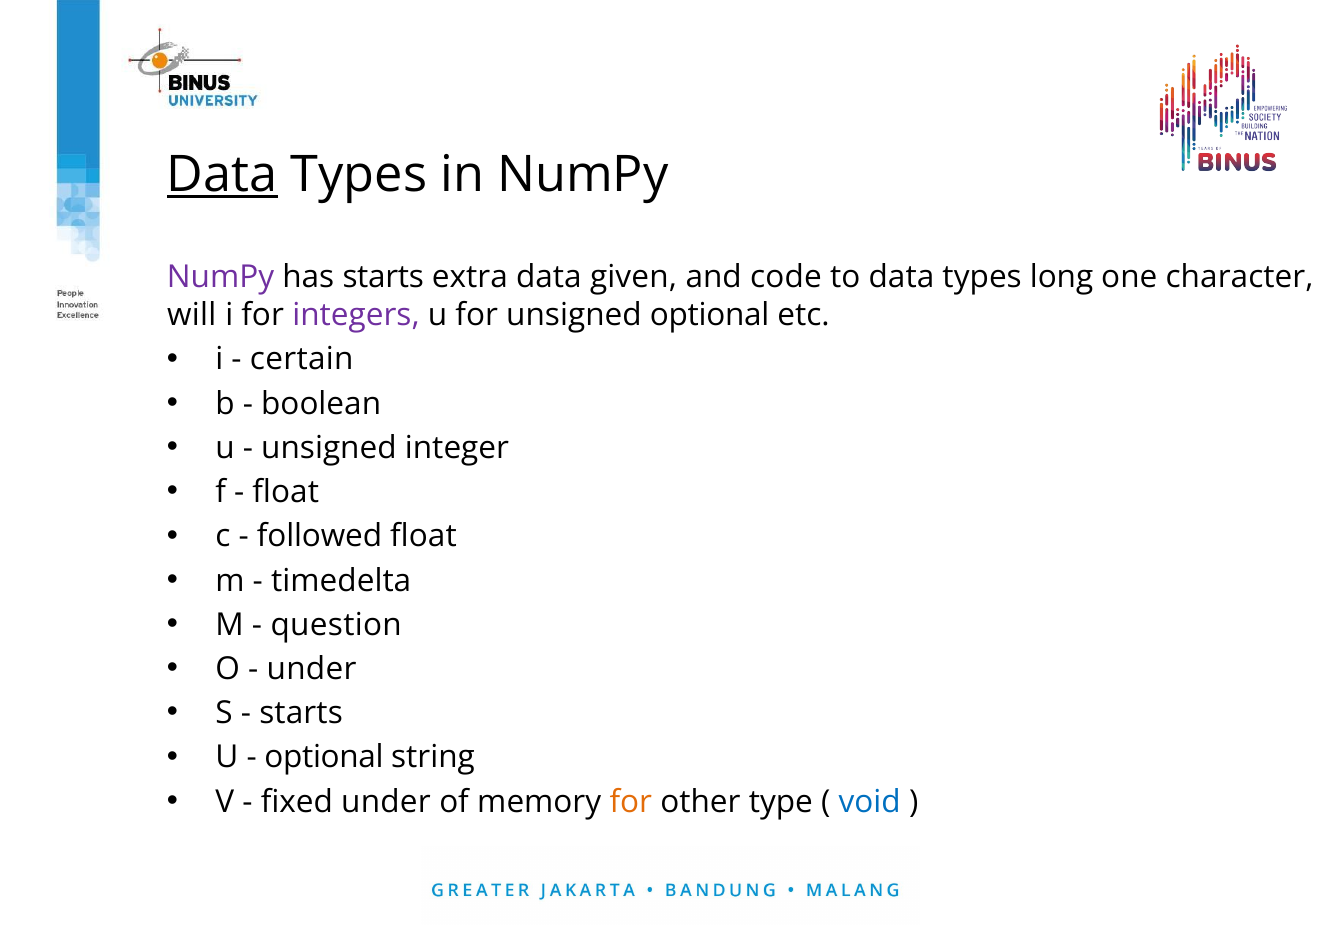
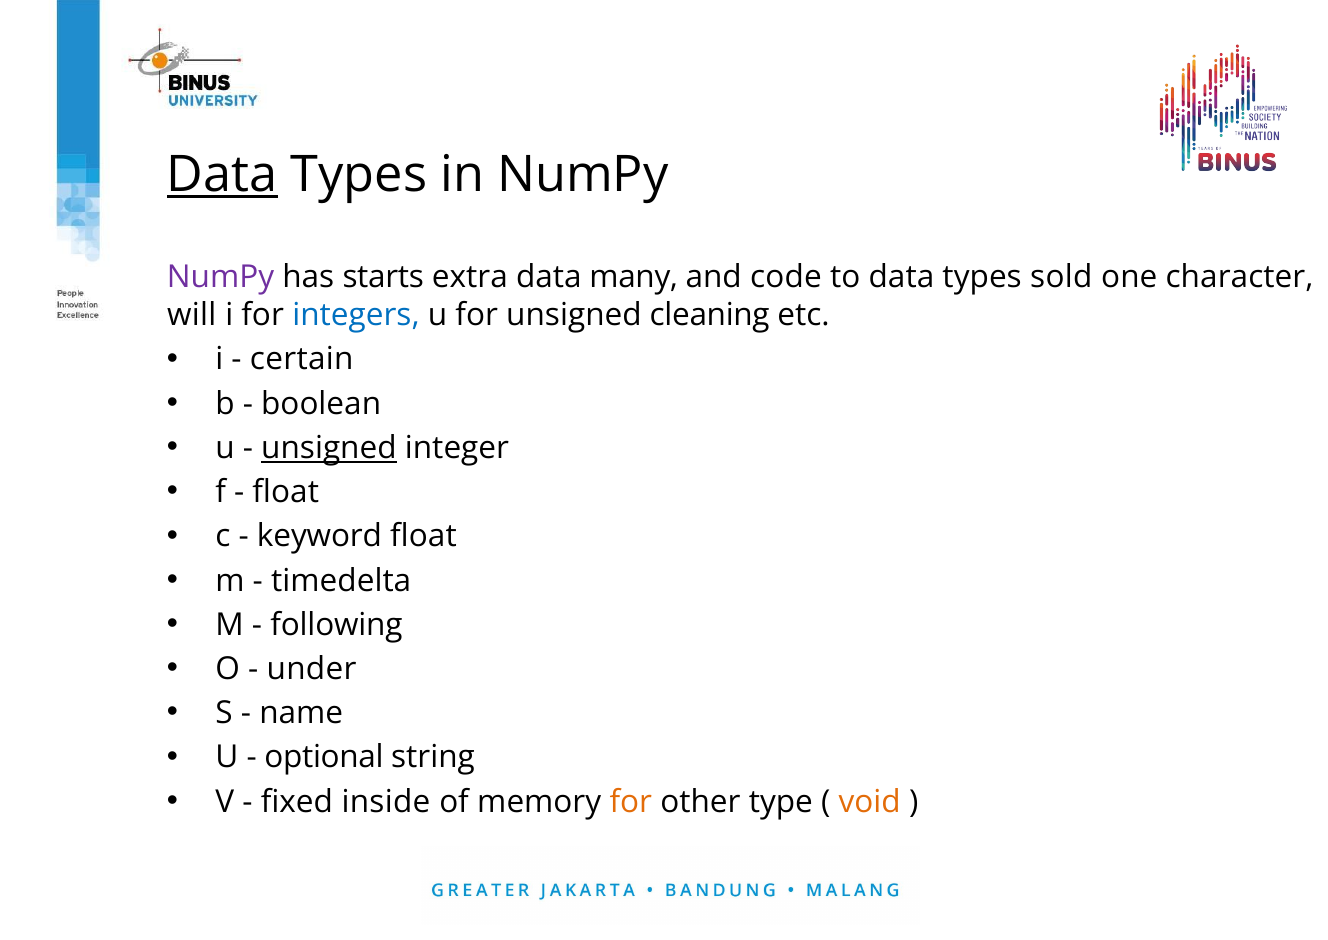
given: given -> many
long: long -> sold
integers colour: purple -> blue
unsigned optional: optional -> cleaning
unsigned at (329, 448) underline: none -> present
followed: followed -> keyword
question: question -> following
starts at (301, 713): starts -> name
fixed under: under -> inside
void colour: blue -> orange
